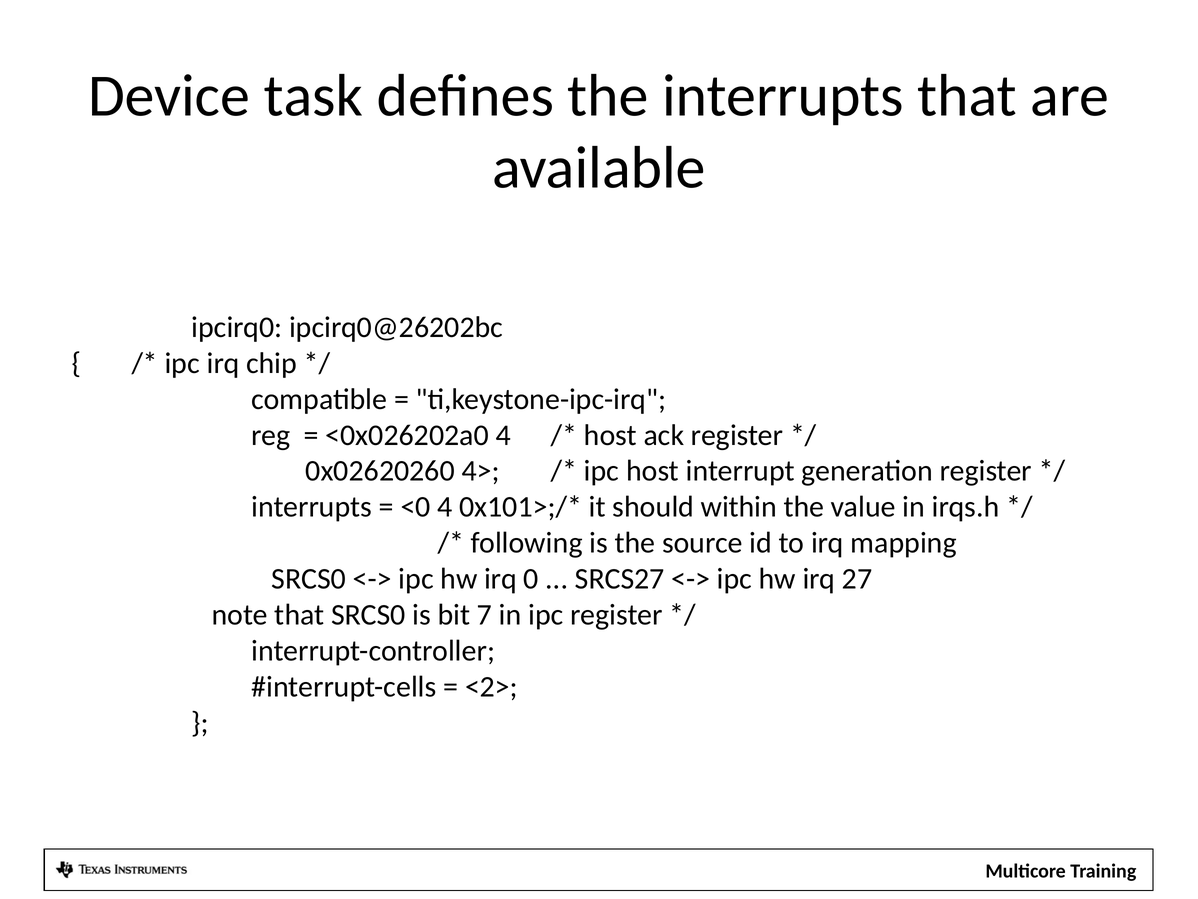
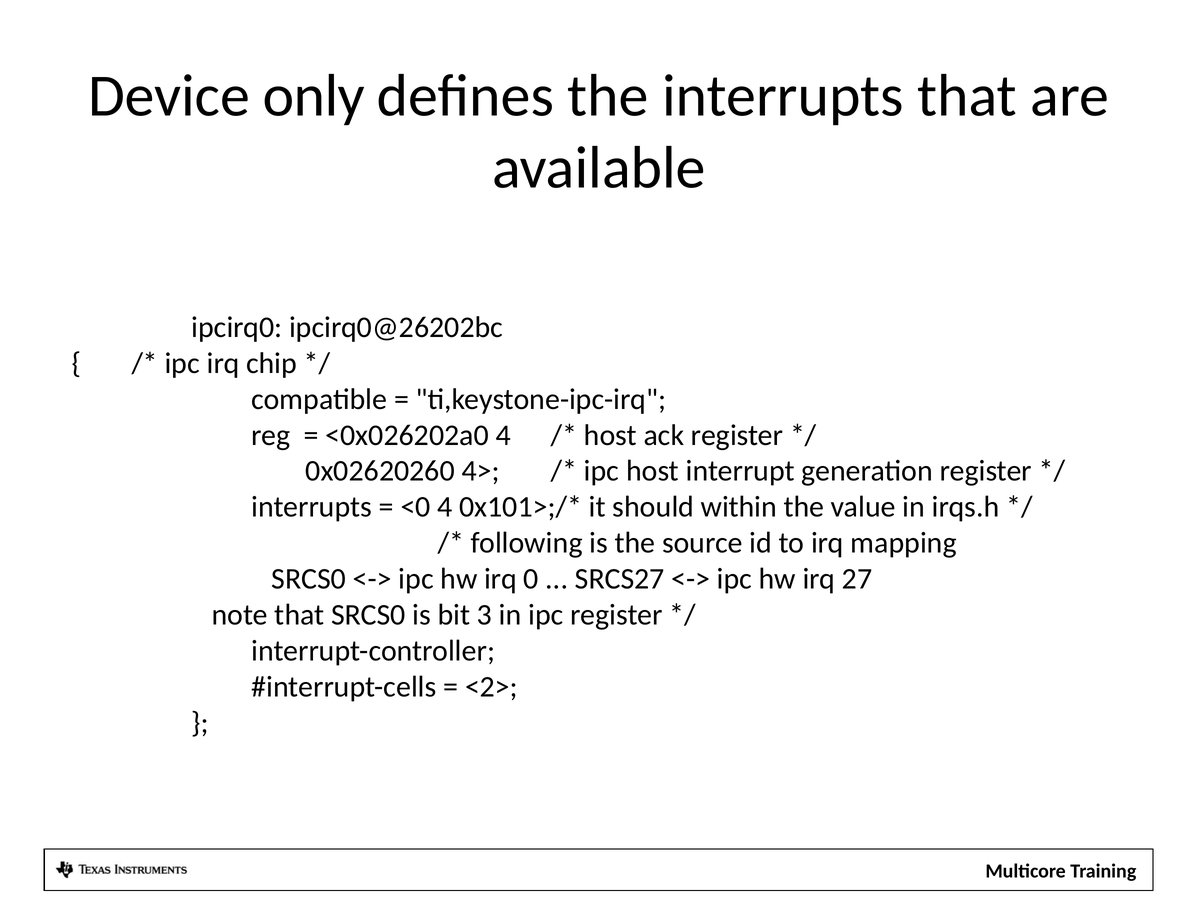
task: task -> only
7: 7 -> 3
